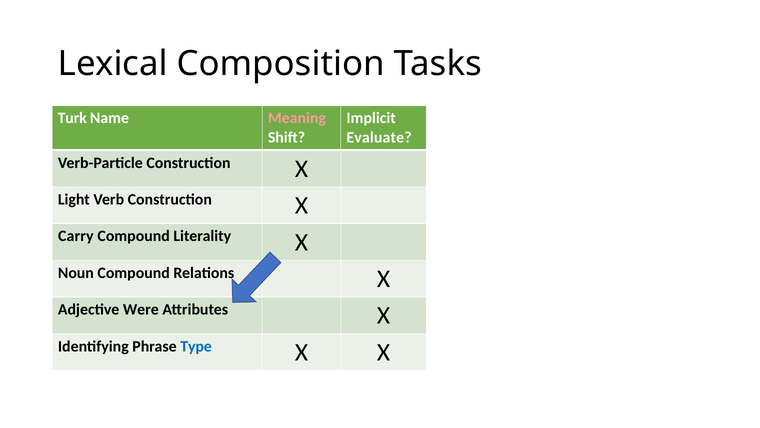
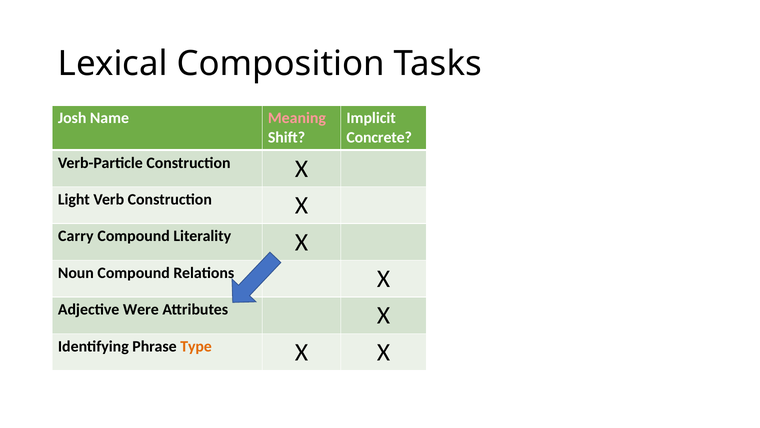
Turk: Turk -> Josh
Evaluate: Evaluate -> Concrete
Type colour: blue -> orange
